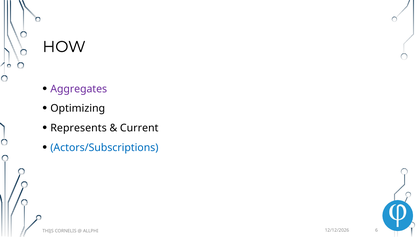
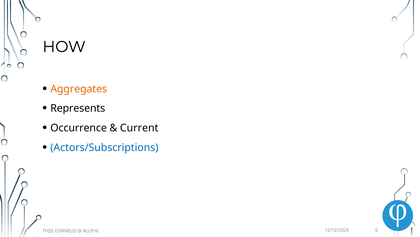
Aggregates colour: purple -> orange
Optimizing: Optimizing -> Represents
Represents: Represents -> Occurrence
